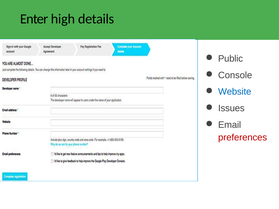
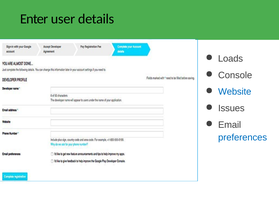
high: high -> user
Public: Public -> Loads
preferences colour: red -> blue
